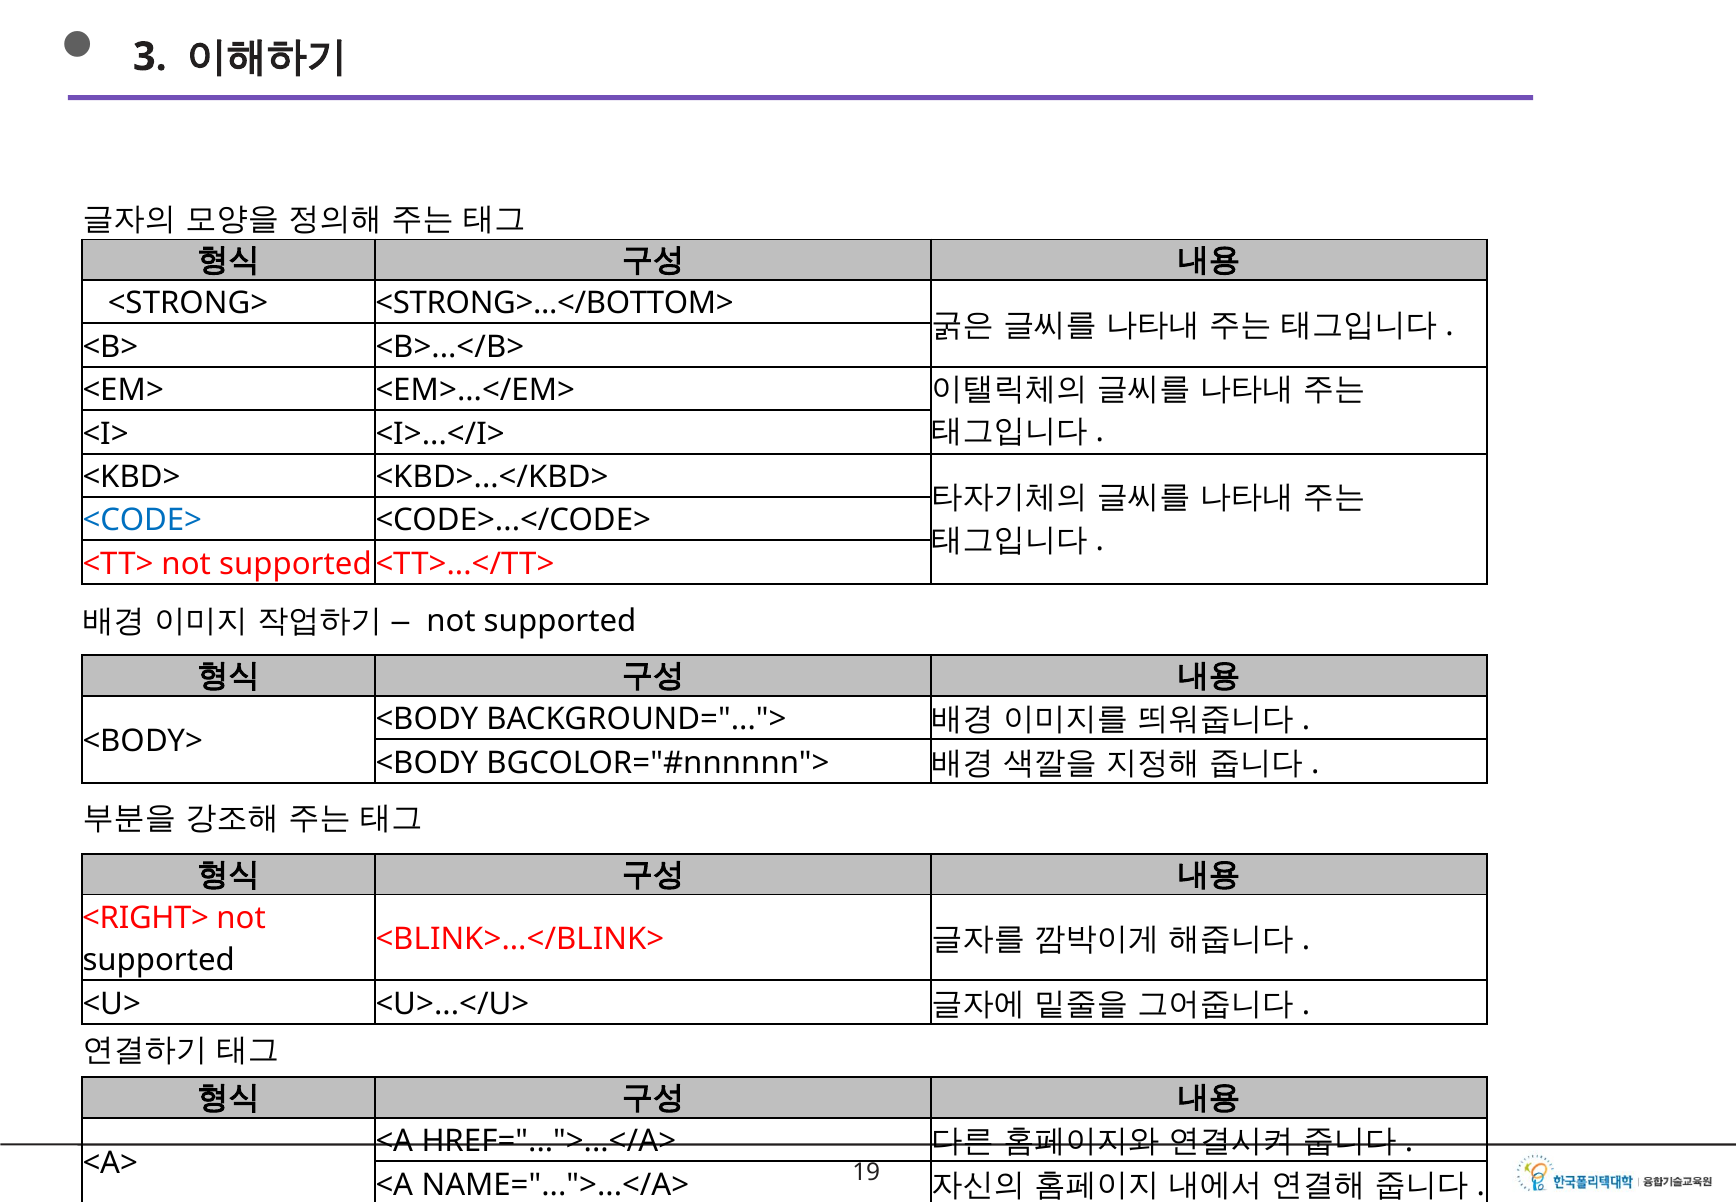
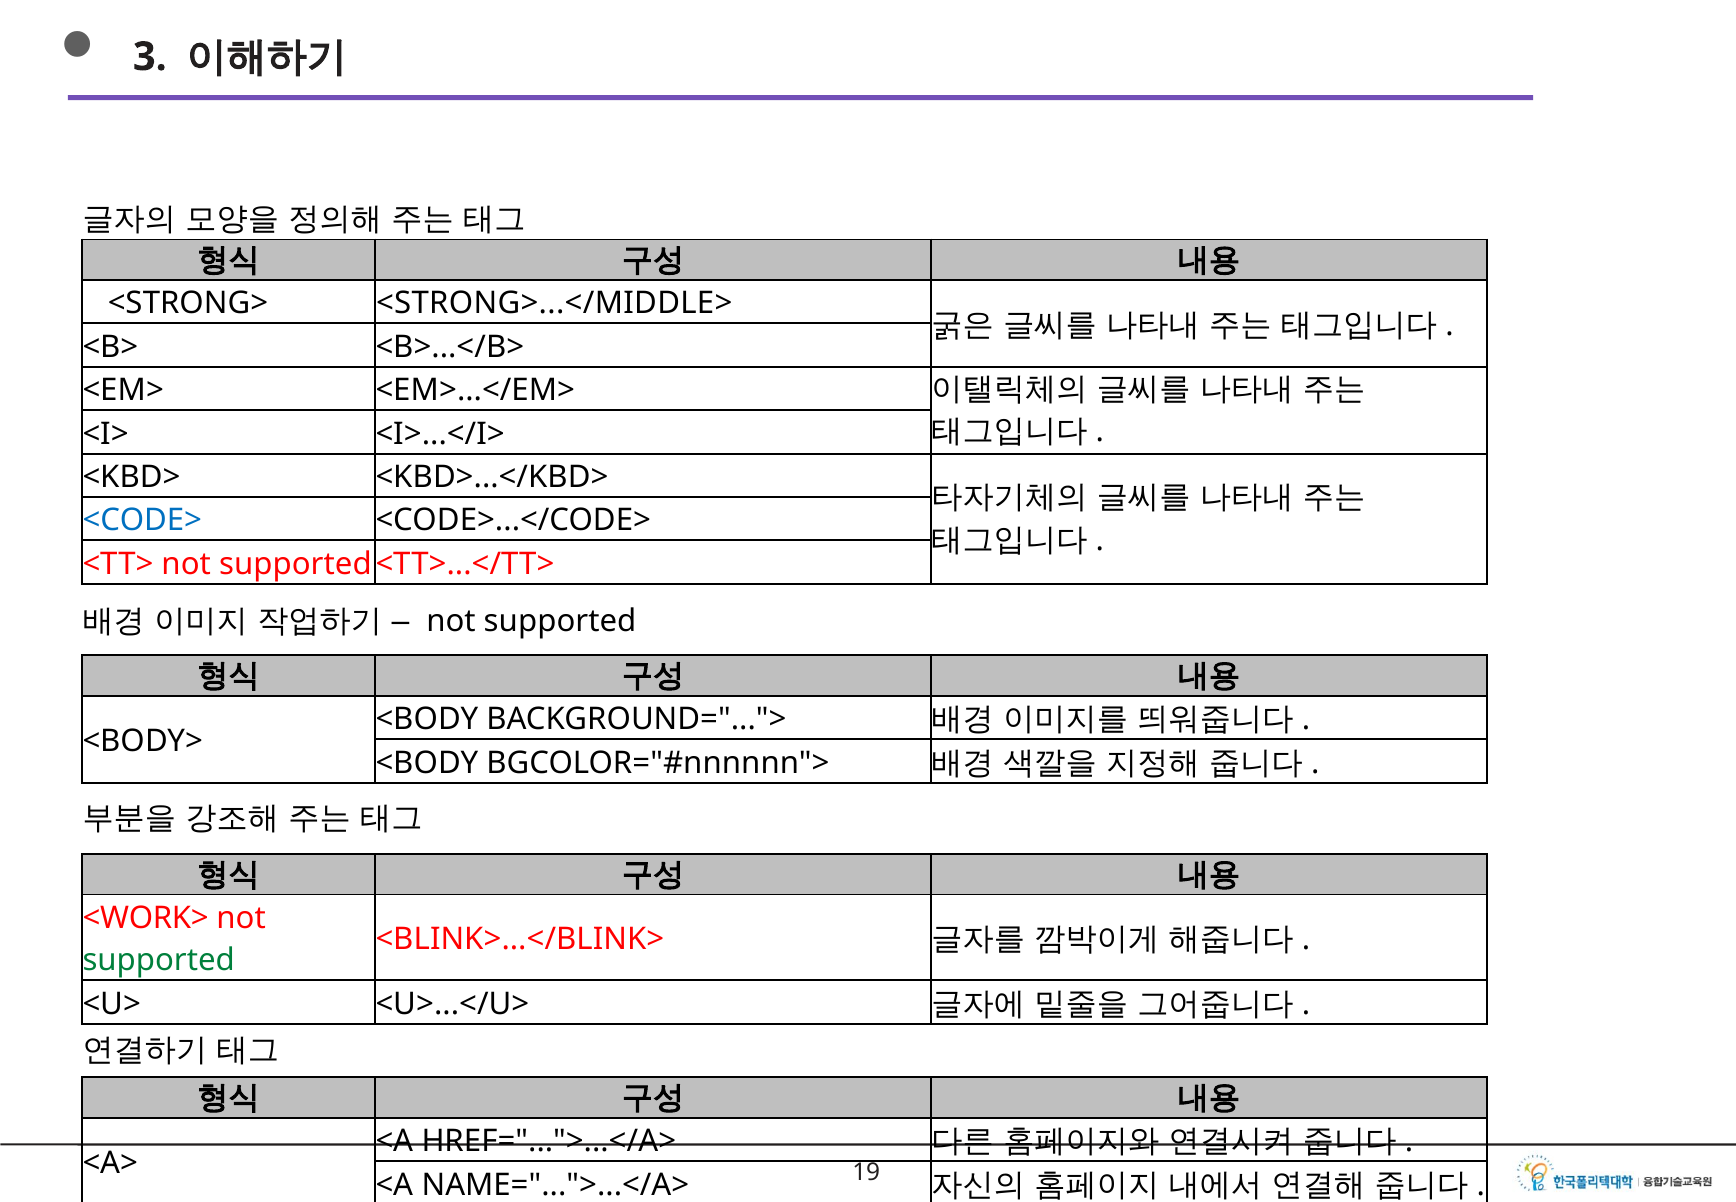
<STRONG>...</BOTTOM>: <STRONG>...</BOTTOM> -> <STRONG>...</MIDDLE>
<RIGHT>: <RIGHT> -> <WORK>
supported at (159, 960) colour: black -> green
